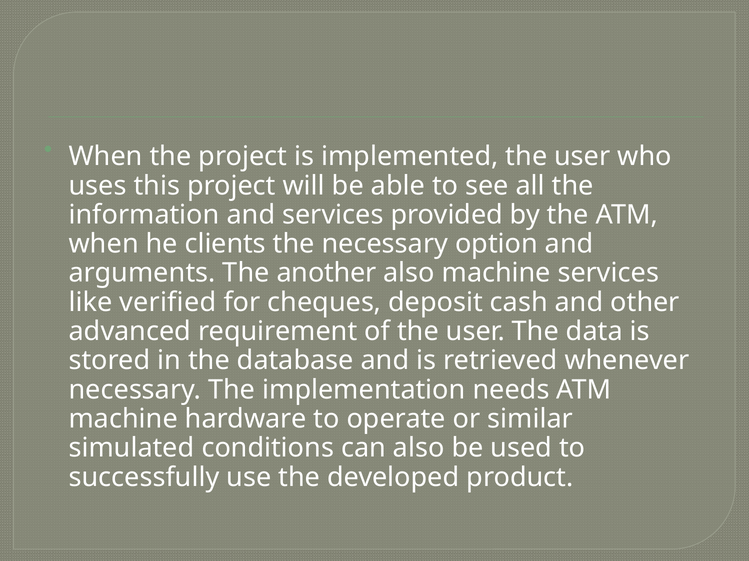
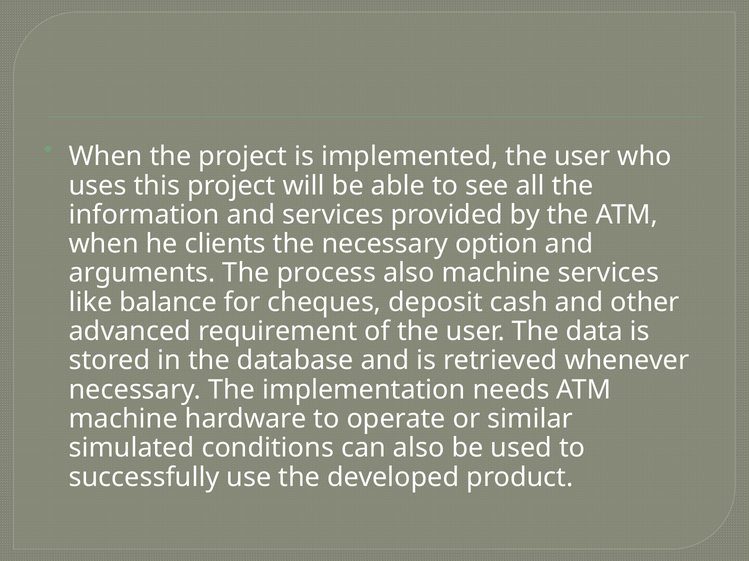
another: another -> process
verified: verified -> balance
